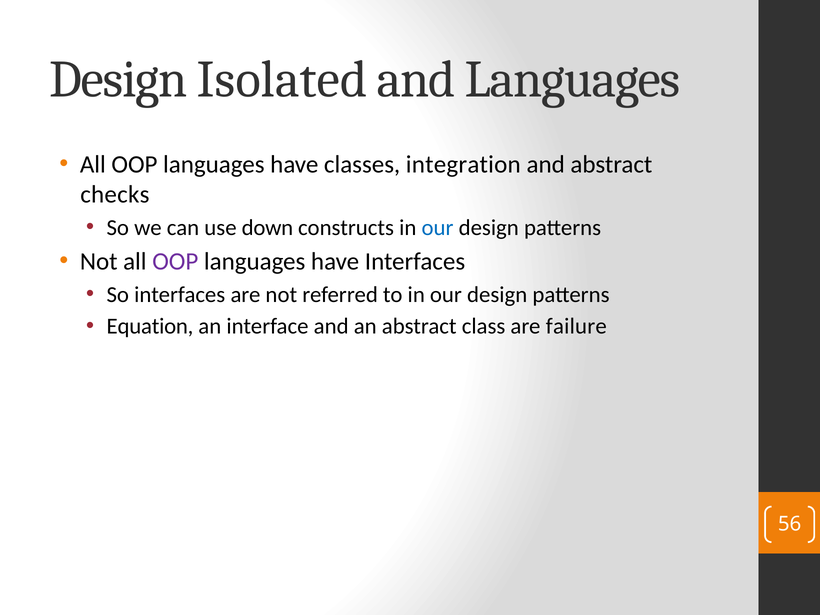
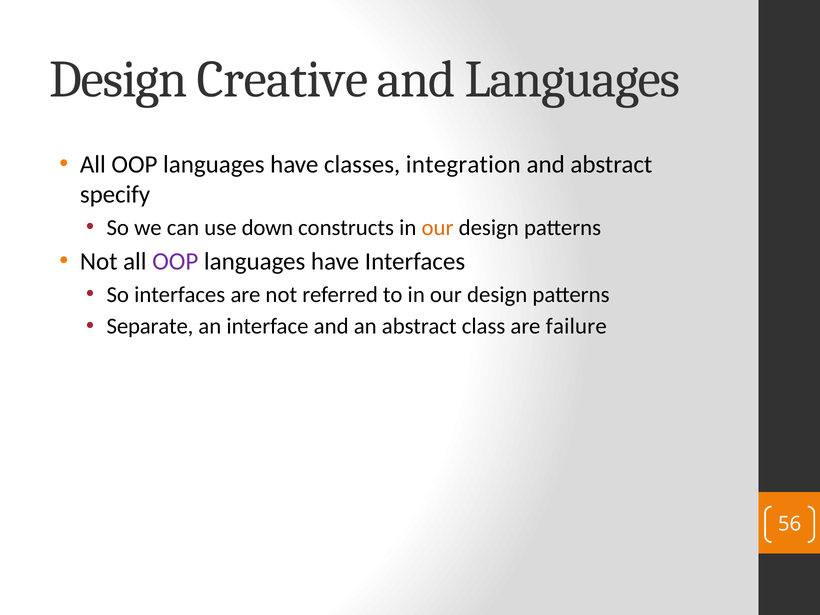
Isolated: Isolated -> Creative
checks: checks -> specify
our at (437, 228) colour: blue -> orange
Equation: Equation -> Separate
